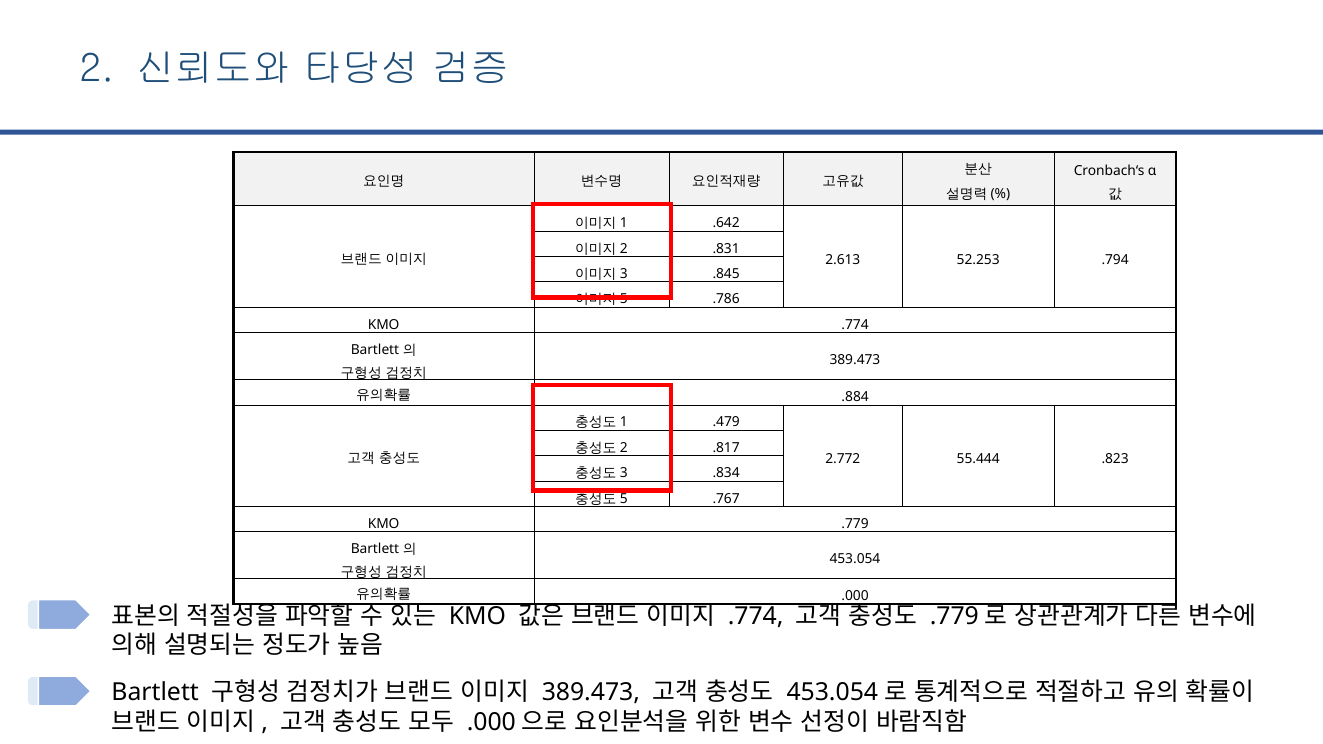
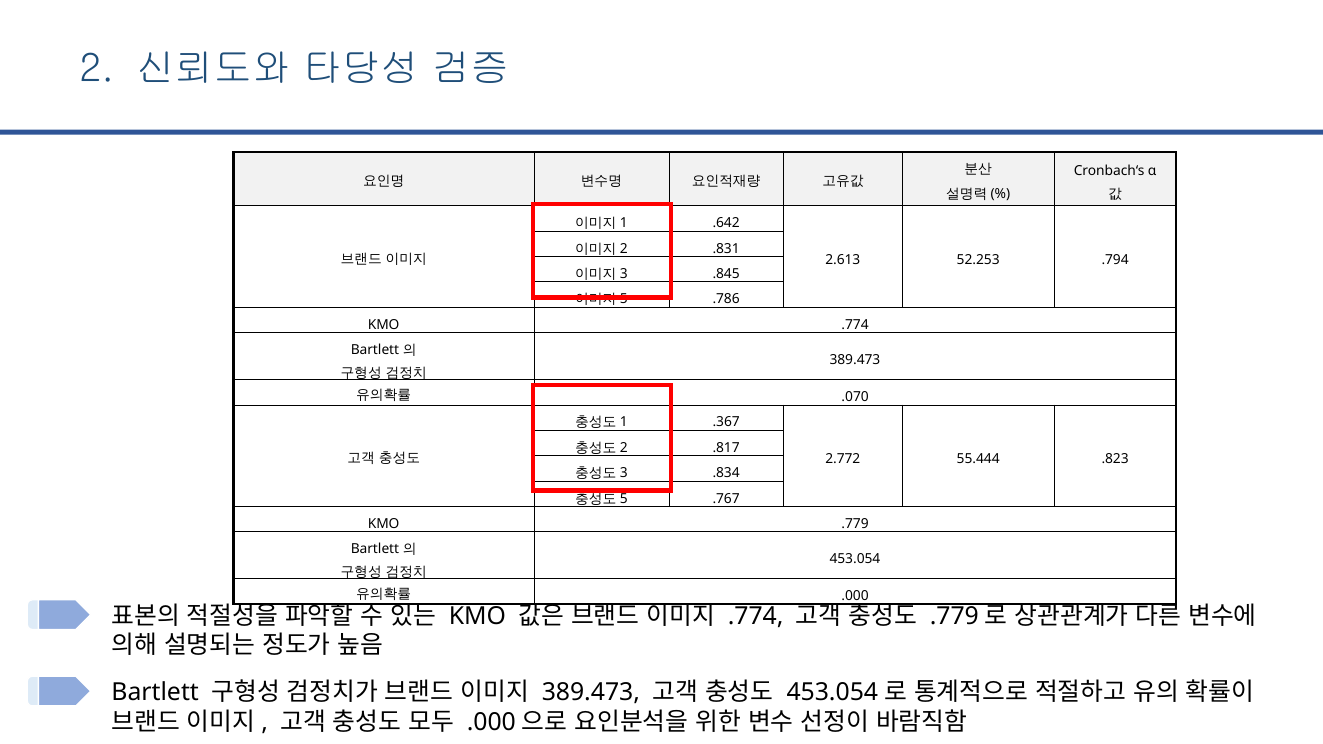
.884: .884 -> .070
.479: .479 -> .367
